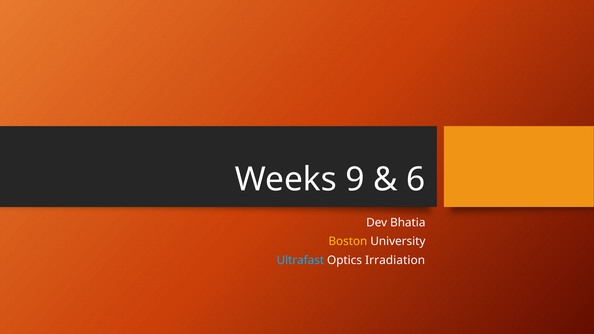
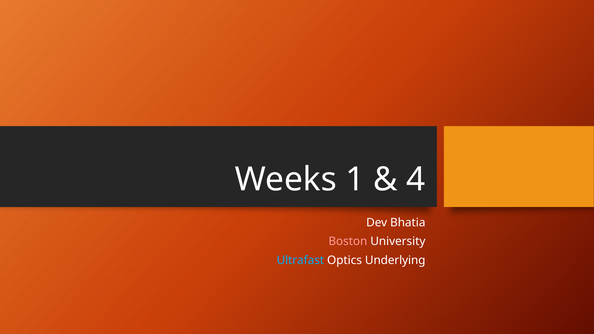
9: 9 -> 1
6: 6 -> 4
Boston colour: yellow -> pink
Irradiation: Irradiation -> Underlying
